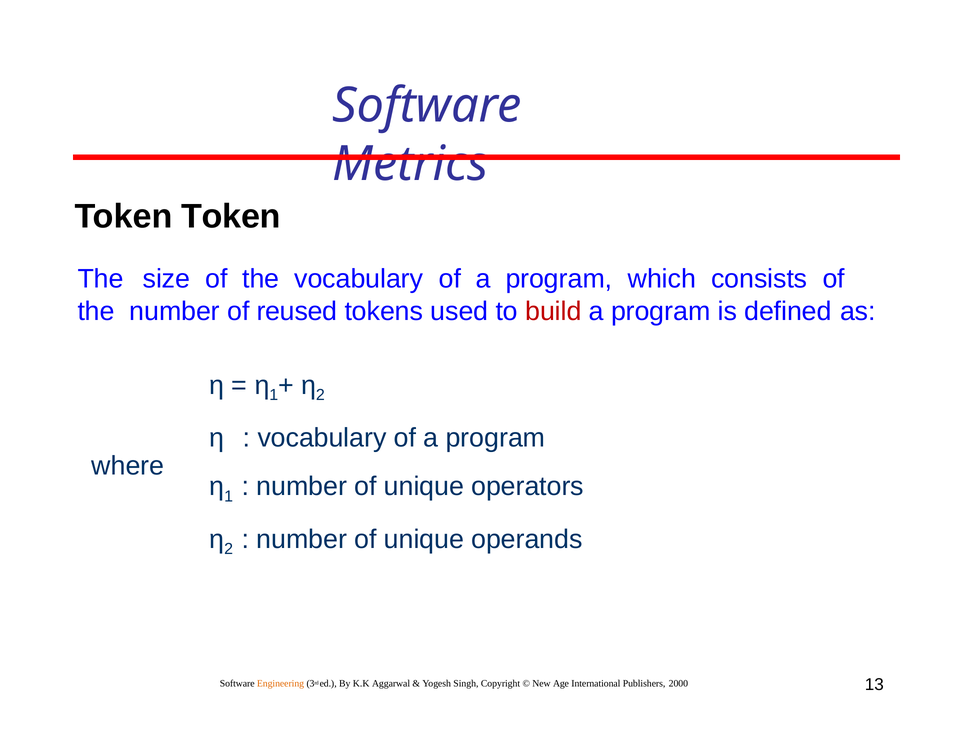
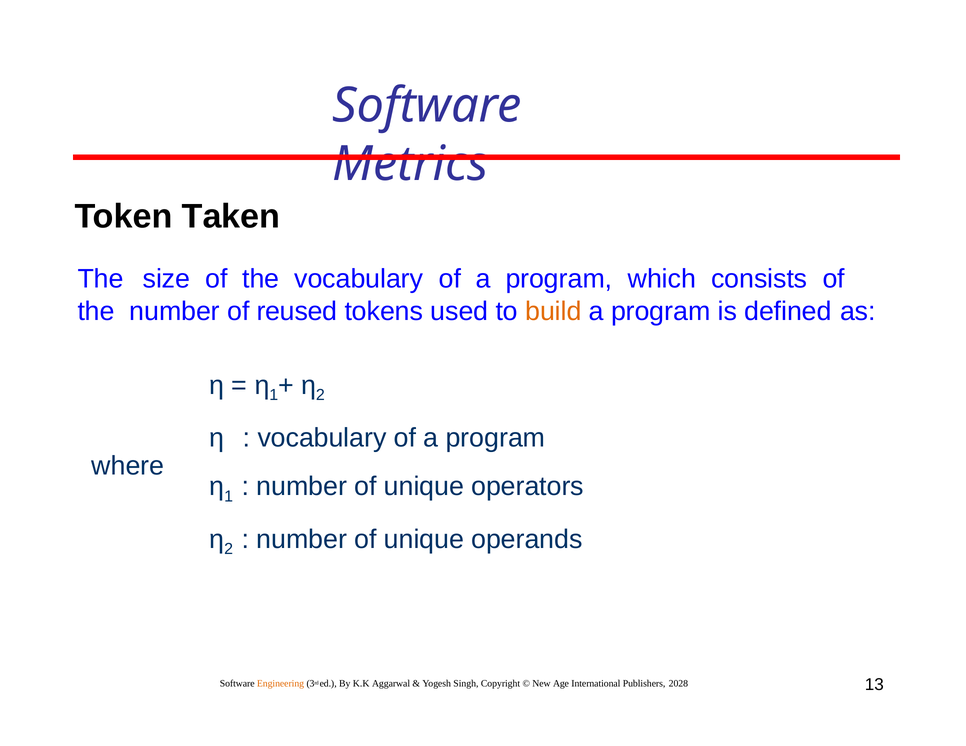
Token Token: Token -> Taken
build colour: red -> orange
2000: 2000 -> 2028
